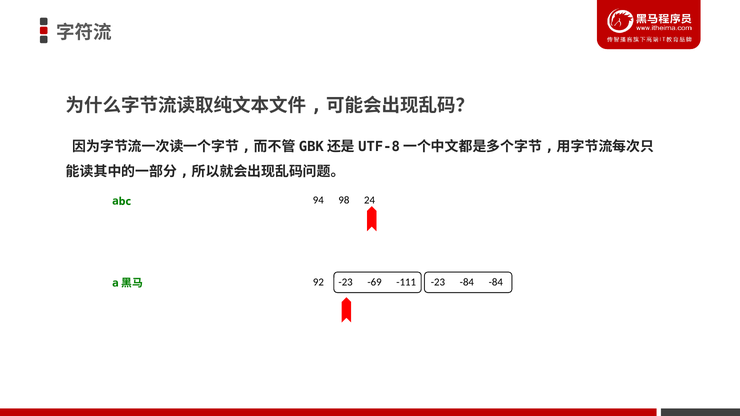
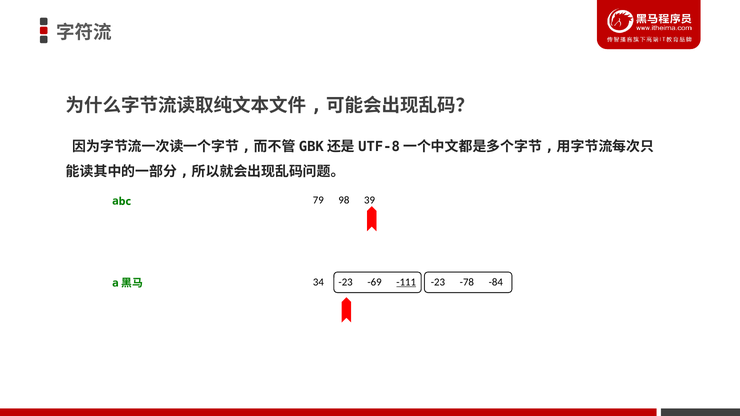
94: 94 -> 79
24: 24 -> 39
92: 92 -> 34
-111 underline: none -> present
-23 -84: -84 -> -78
